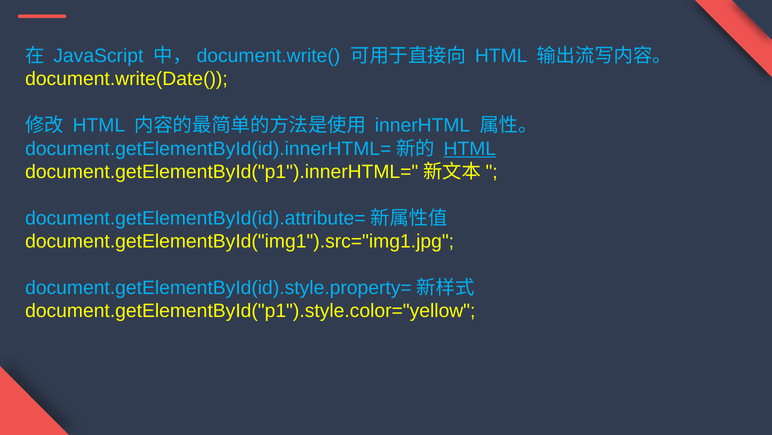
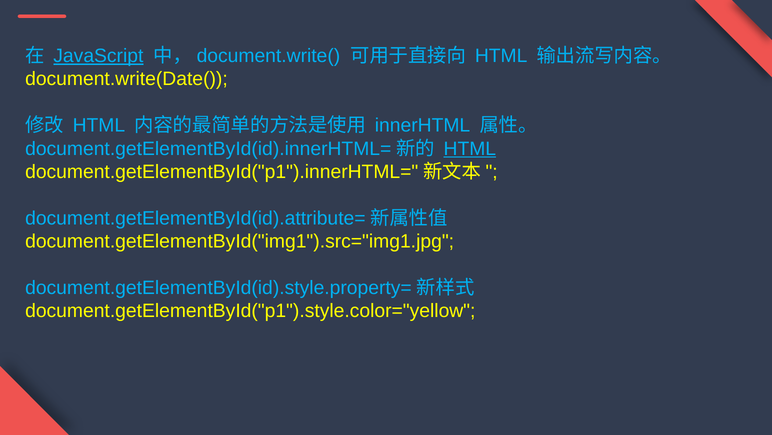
JavaScript underline: none -> present
